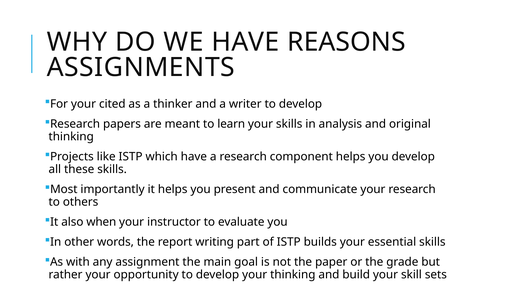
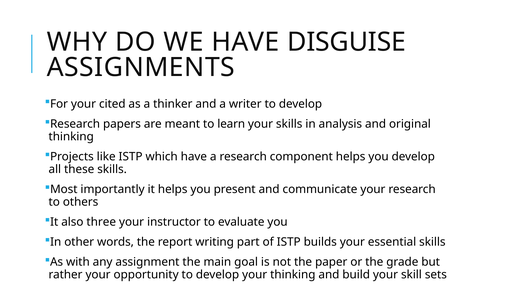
REASONS: REASONS -> DISGUISE
when: when -> three
